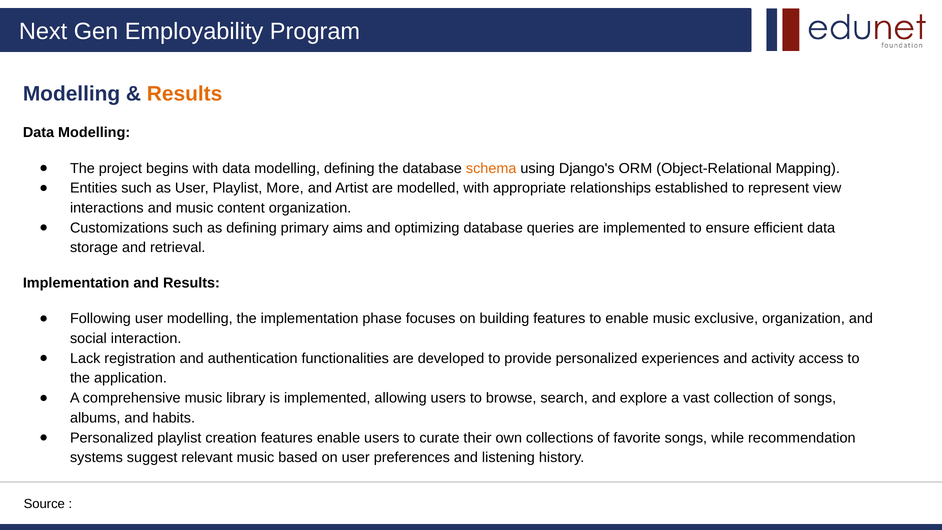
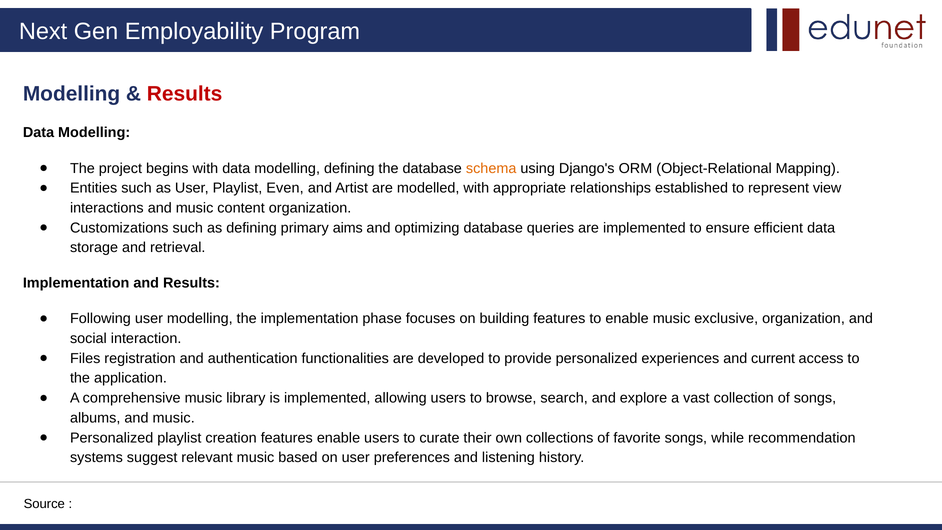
Results at (185, 94) colour: orange -> red
More: More -> Even
Lack: Lack -> Files
activity: activity -> current
albums and habits: habits -> music
